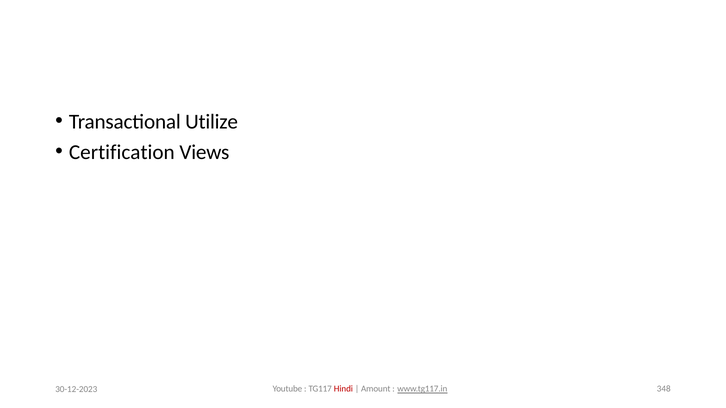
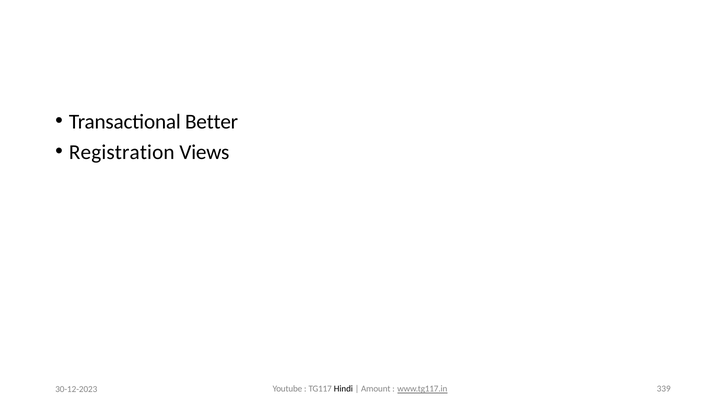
Utilize: Utilize -> Better
Certification: Certification -> Registration
Hindi colour: red -> black
348: 348 -> 339
